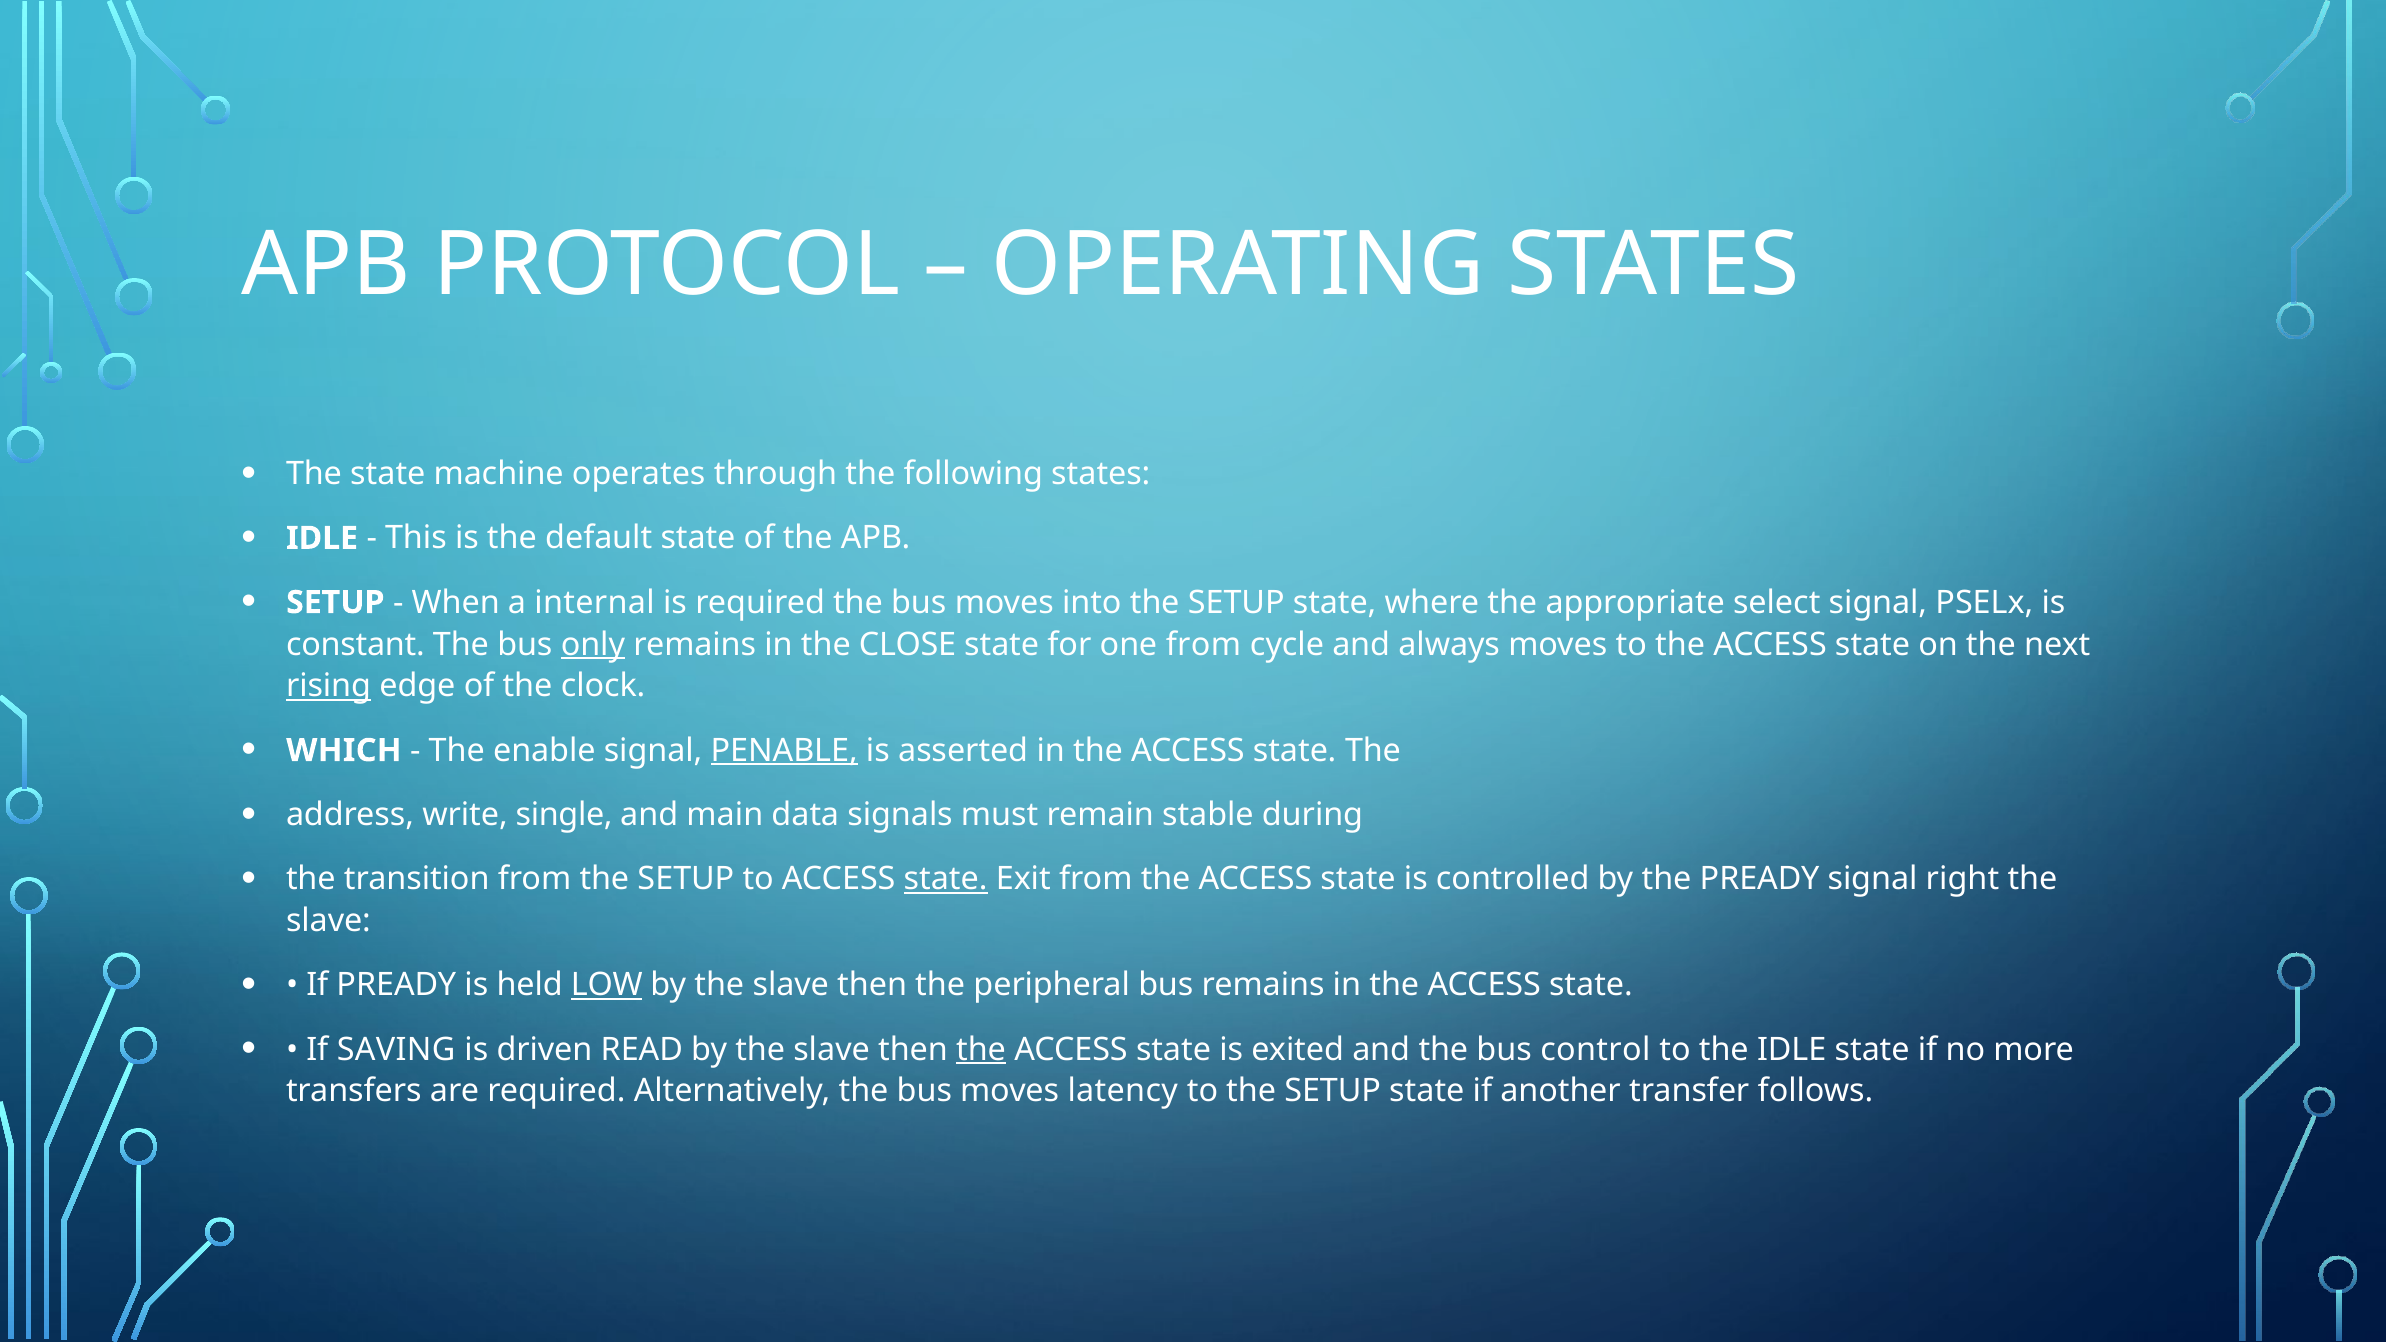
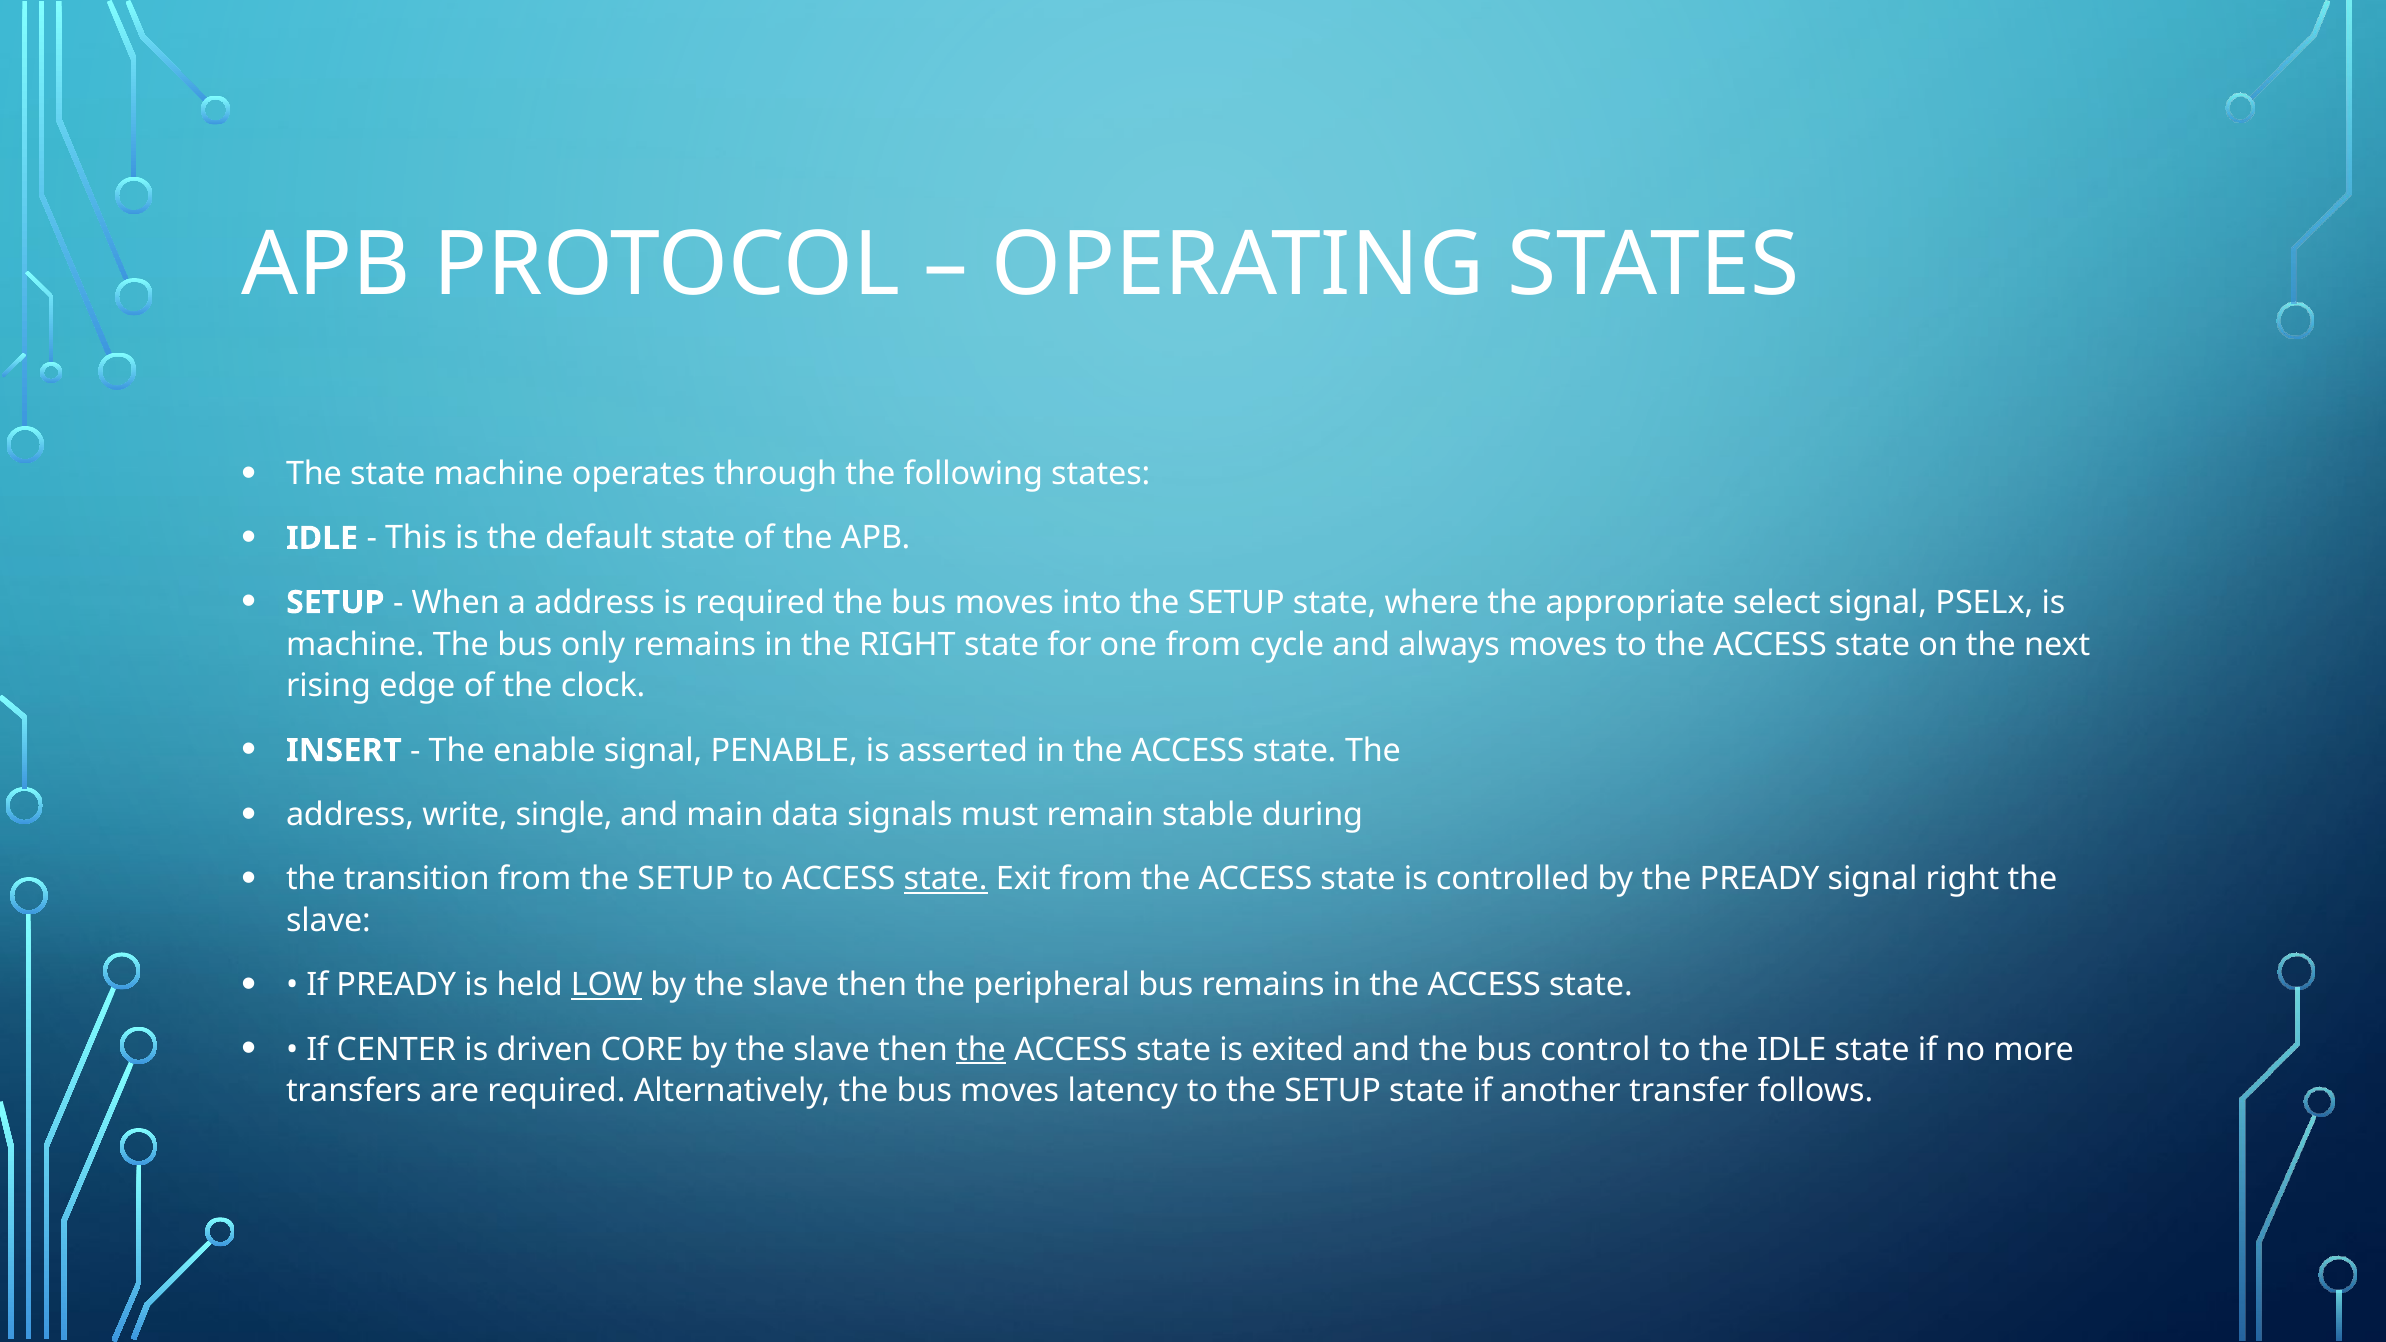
a internal: internal -> address
constant at (355, 644): constant -> machine
only underline: present -> none
the CLOSE: CLOSE -> RIGHT
rising underline: present -> none
WHICH: WHICH -> INSERT
PENABLE underline: present -> none
SAVING: SAVING -> CENTER
READ: READ -> CORE
